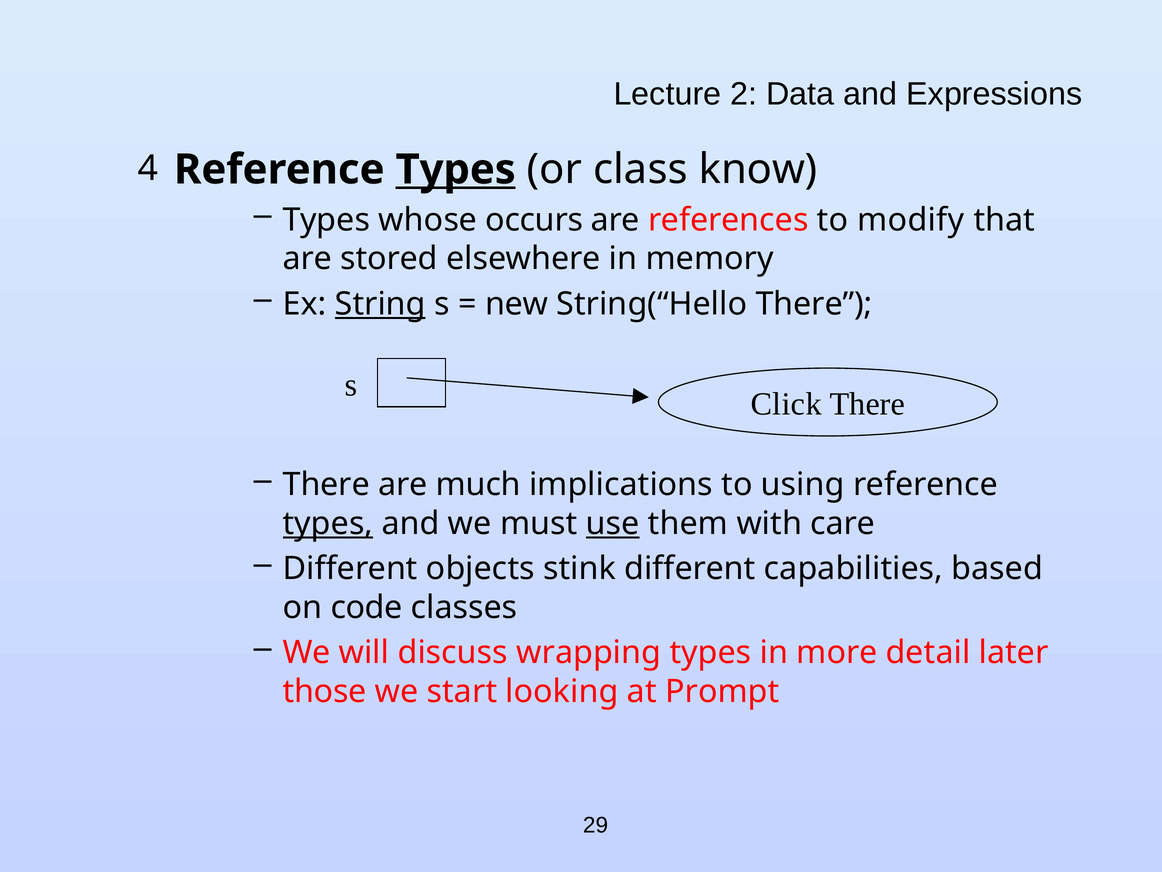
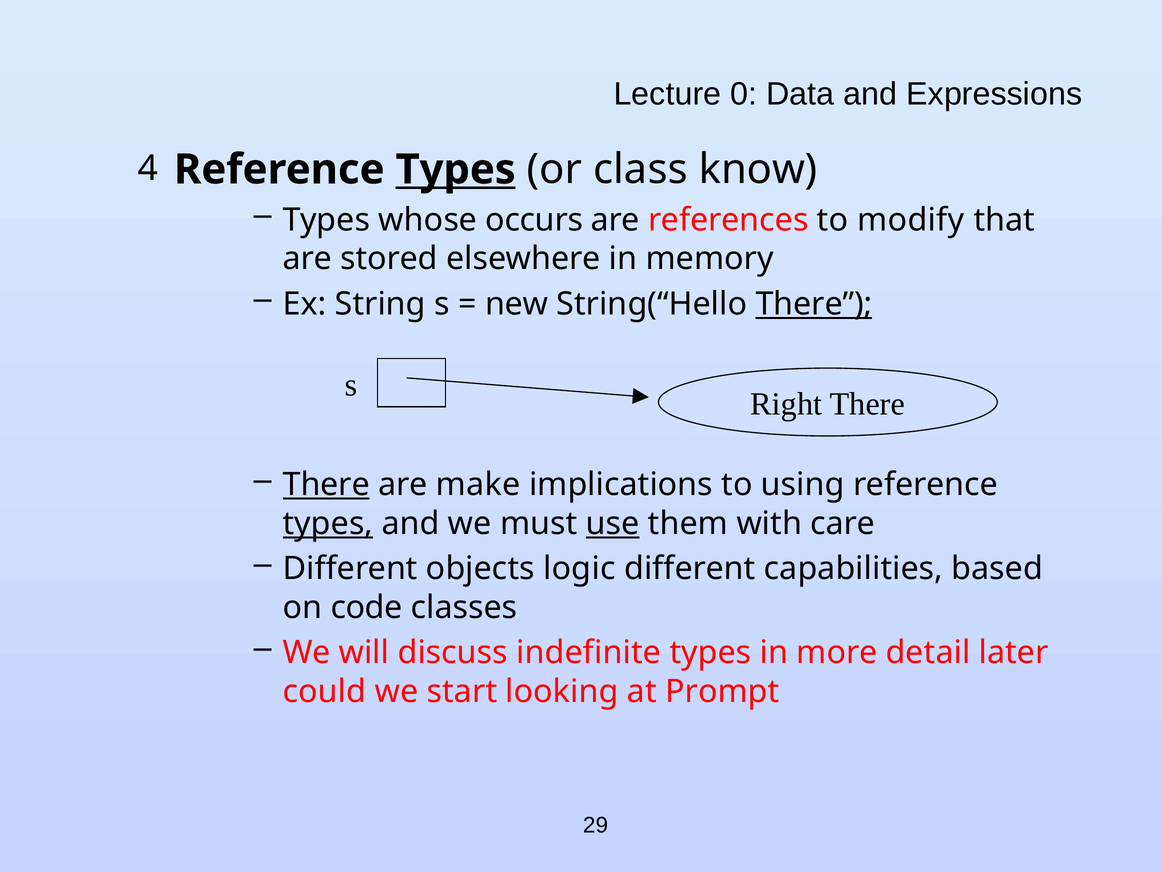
2: 2 -> 0
String underline: present -> none
There at (814, 304) underline: none -> present
Click: Click -> Right
There at (326, 485) underline: none -> present
much: much -> make
stink: stink -> logic
wrapping: wrapping -> indefinite
those: those -> could
